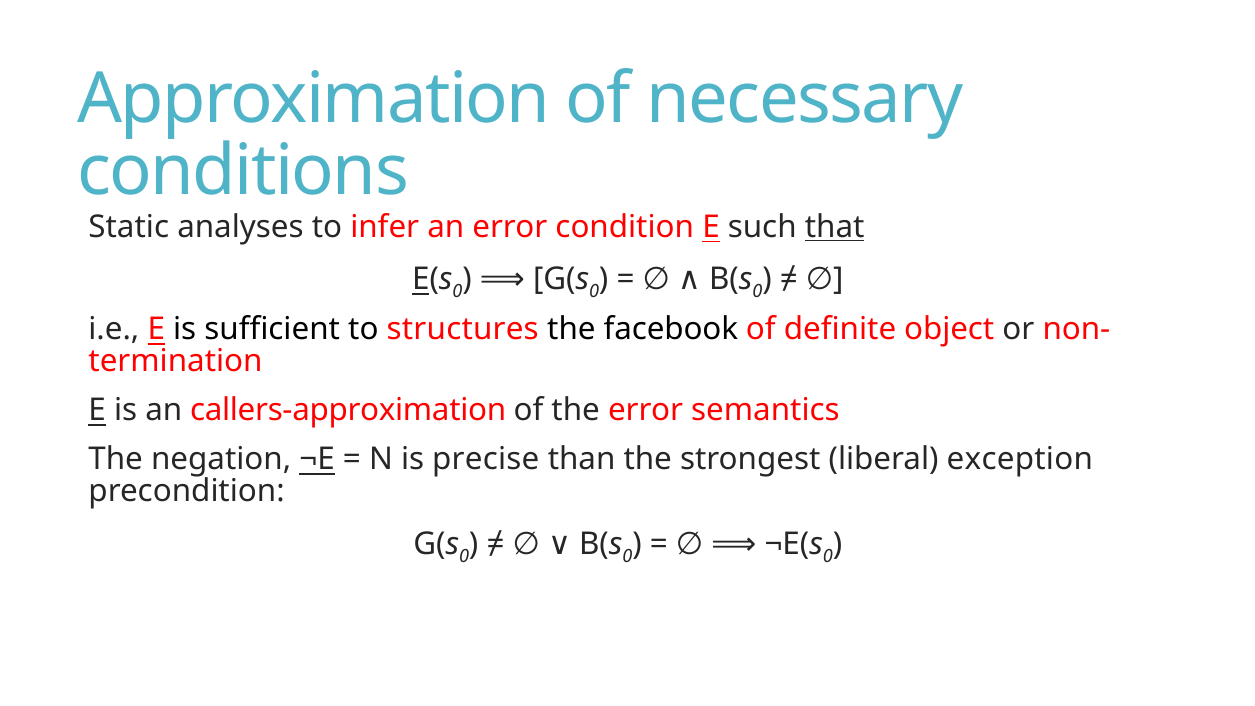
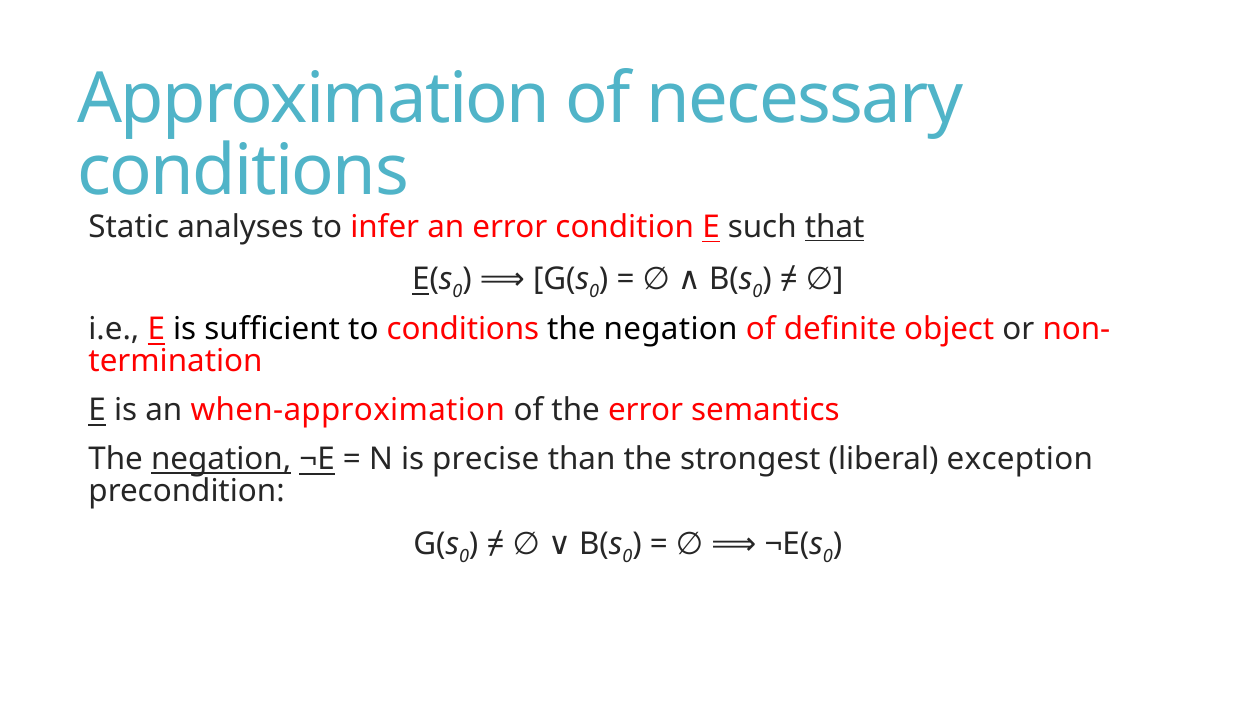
to structures: structures -> conditions
facebook at (671, 329): facebook -> negation
callers-approximation: callers-approximation -> when-approximation
negation at (221, 460) underline: none -> present
